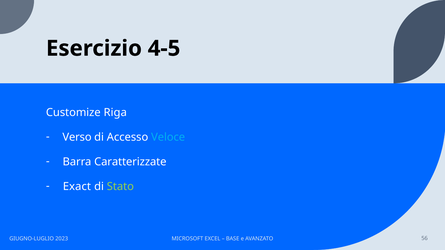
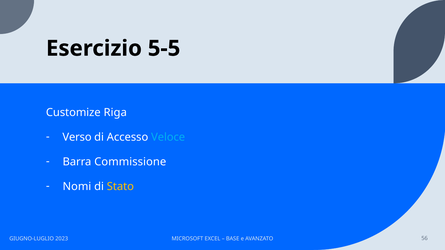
4-5: 4-5 -> 5-5
Caratterizzate: Caratterizzate -> Commissione
Exact: Exact -> Nomi
Stato colour: light green -> yellow
